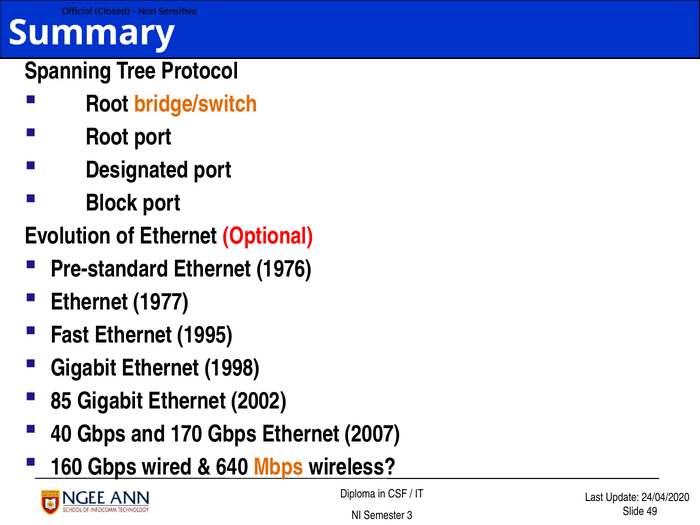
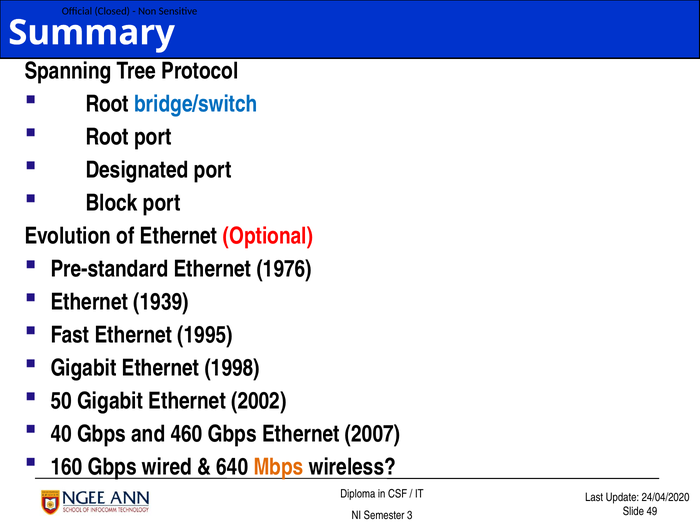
bridge/switch colour: orange -> blue
1977: 1977 -> 1939
85: 85 -> 50
170: 170 -> 460
